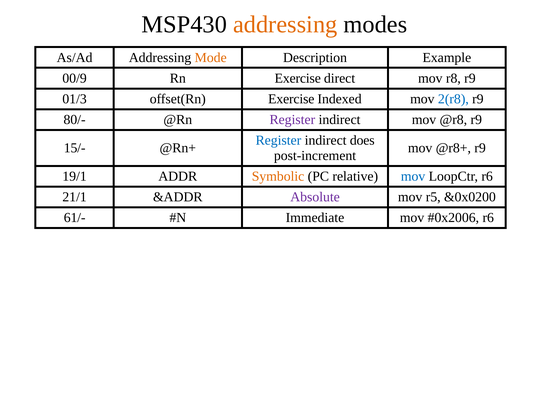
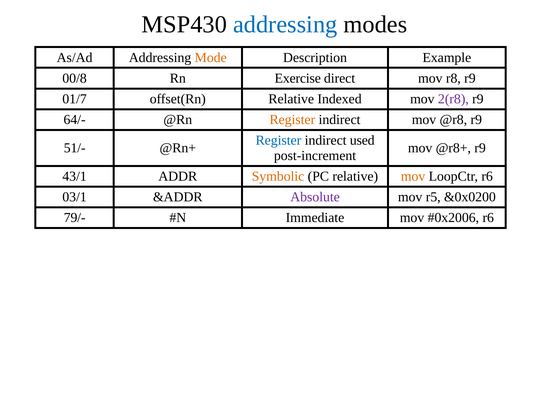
addressing at (285, 25) colour: orange -> blue
00/9: 00/9 -> 00/8
01/3: 01/3 -> 01/7
offset(Rn Exercise: Exercise -> Relative
2(r8 colour: blue -> purple
80/-: 80/- -> 64/-
Register at (292, 120) colour: purple -> orange
does: does -> used
15/-: 15/- -> 51/-
19/1: 19/1 -> 43/1
mov at (413, 176) colour: blue -> orange
21/1: 21/1 -> 03/1
61/-: 61/- -> 79/-
